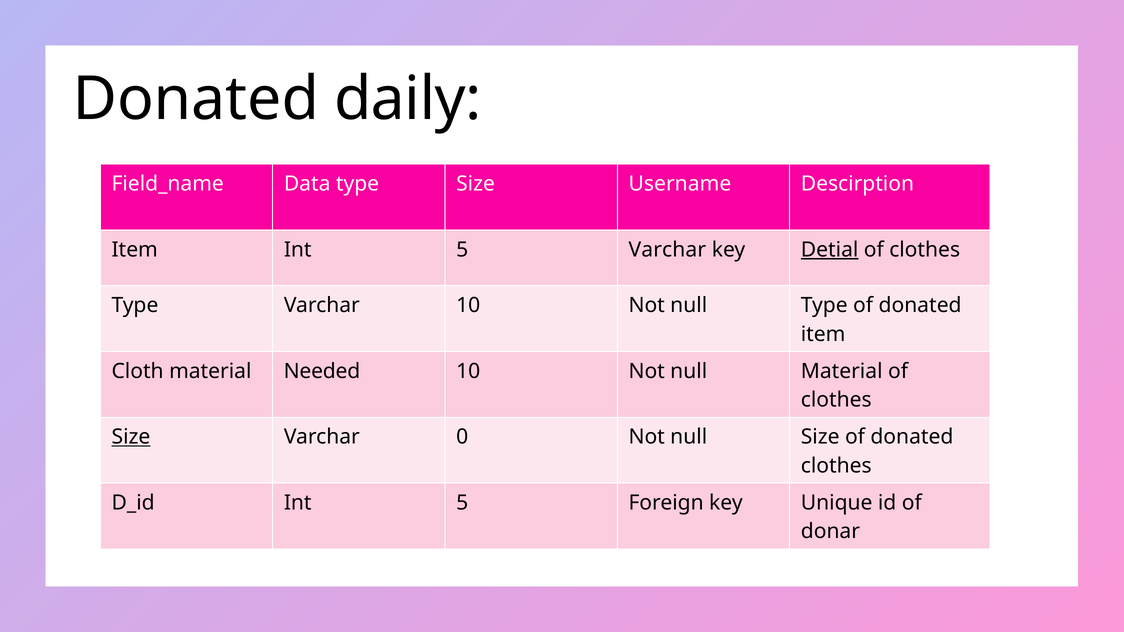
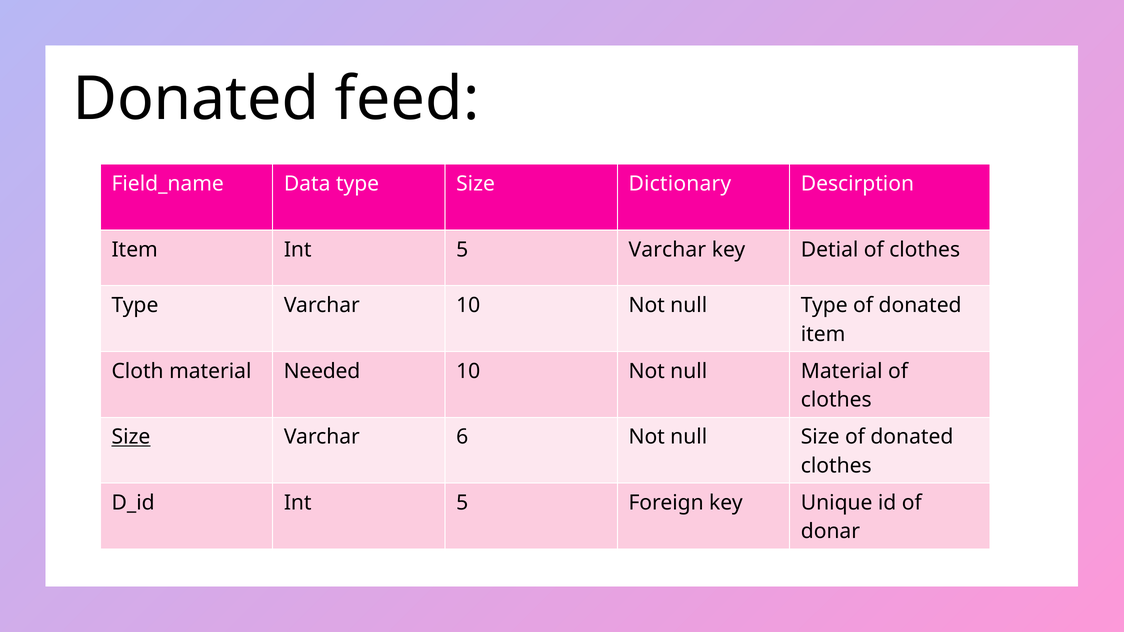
daily: daily -> feed
Username: Username -> Dictionary
Detial underline: present -> none
0: 0 -> 6
